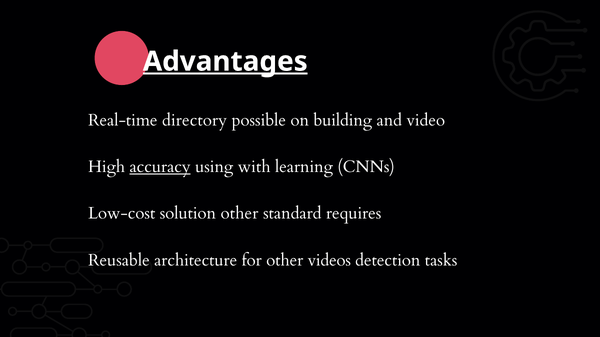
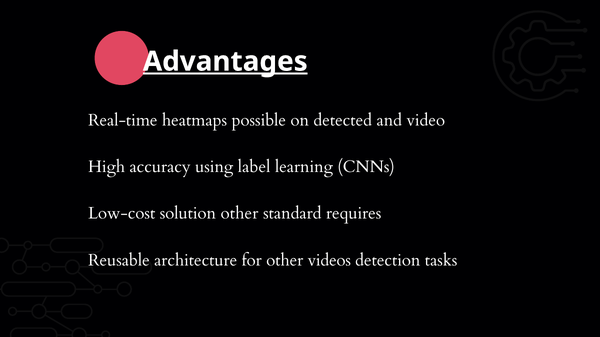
directory: directory -> heatmaps
building: building -> detected
accuracy underline: present -> none
with: with -> label
